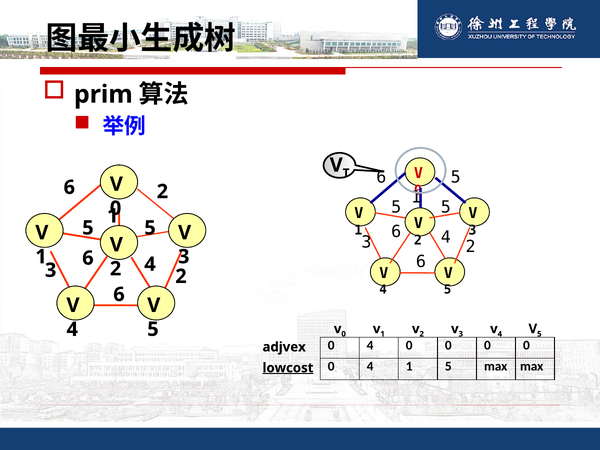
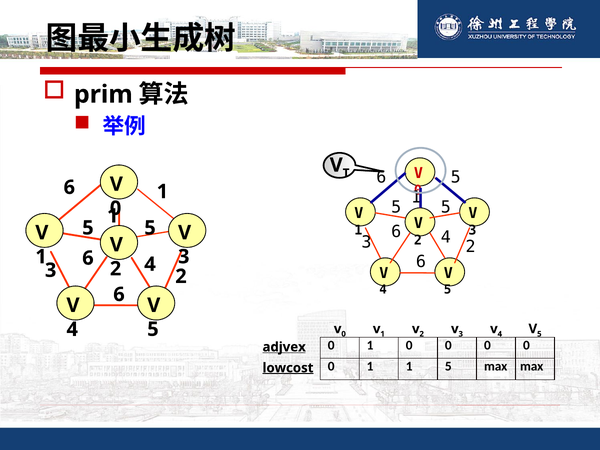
6 2: 2 -> 1
adjvex underline: none -> present
4 at (370, 346): 4 -> 1
4 at (370, 366): 4 -> 1
